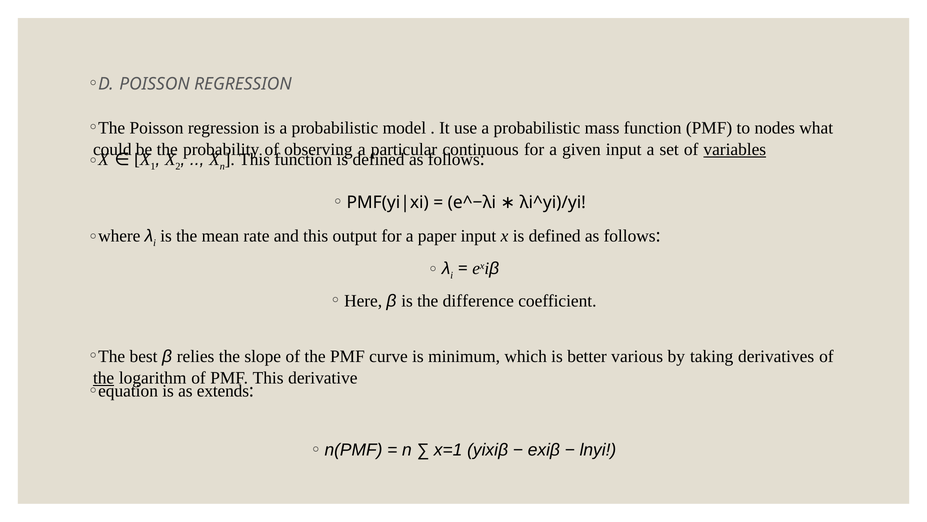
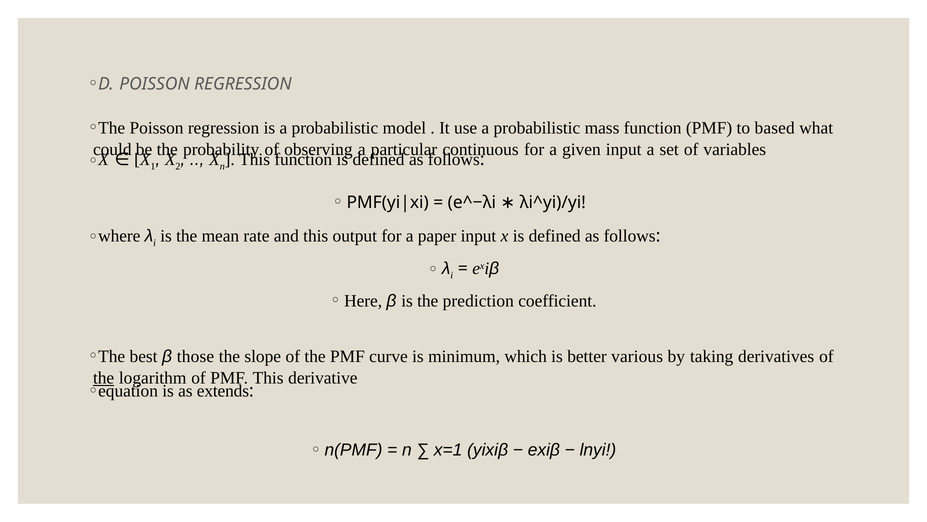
nodes: nodes -> based
variables underline: present -> none
difference: difference -> prediction
relies: relies -> those
